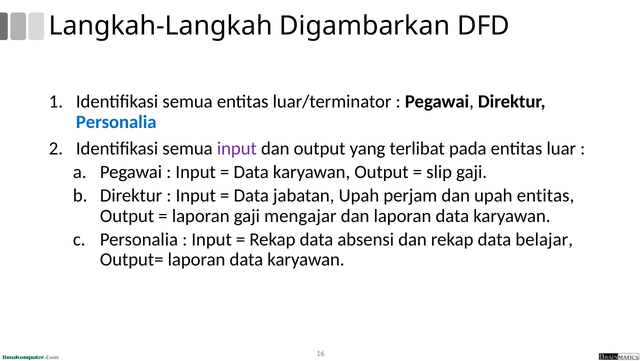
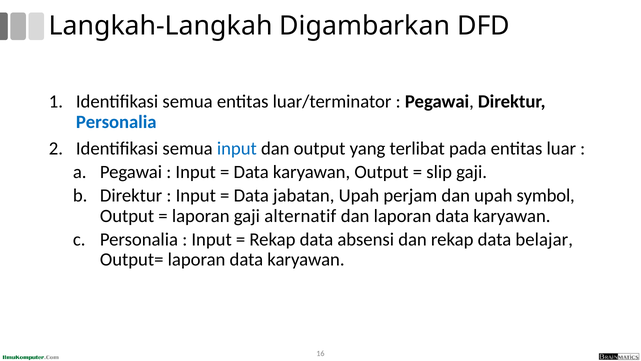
input at (237, 149) colour: purple -> blue
upah entitas: entitas -> symbol
mengajar: mengajar -> alternatif
